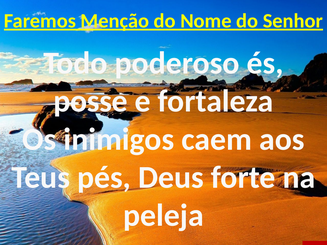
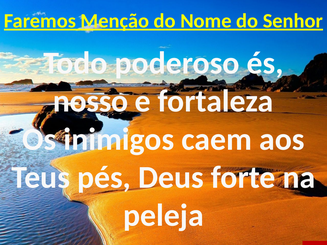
posse: posse -> nosso
